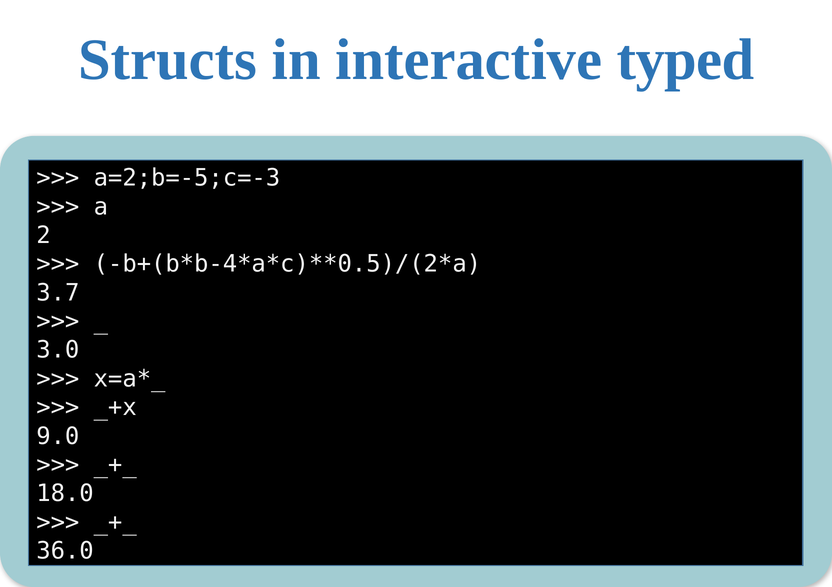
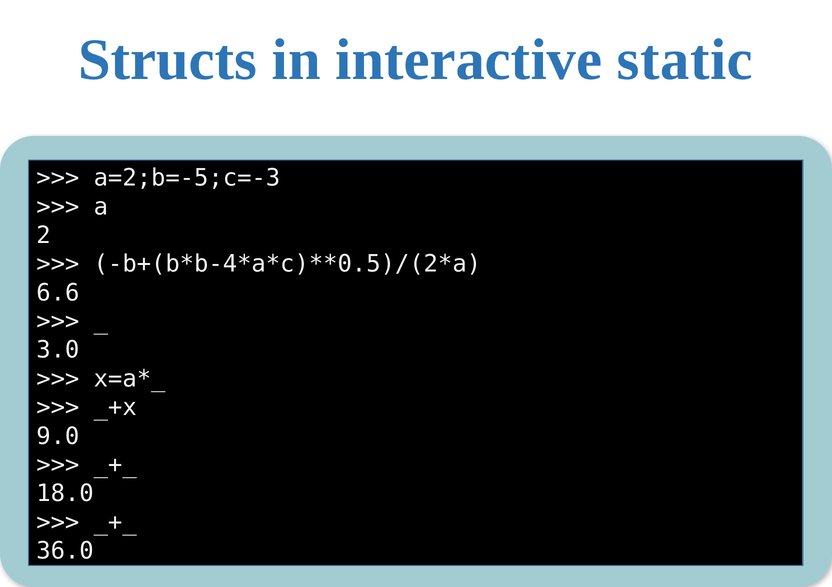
typed: typed -> static
3.7: 3.7 -> 6.6
